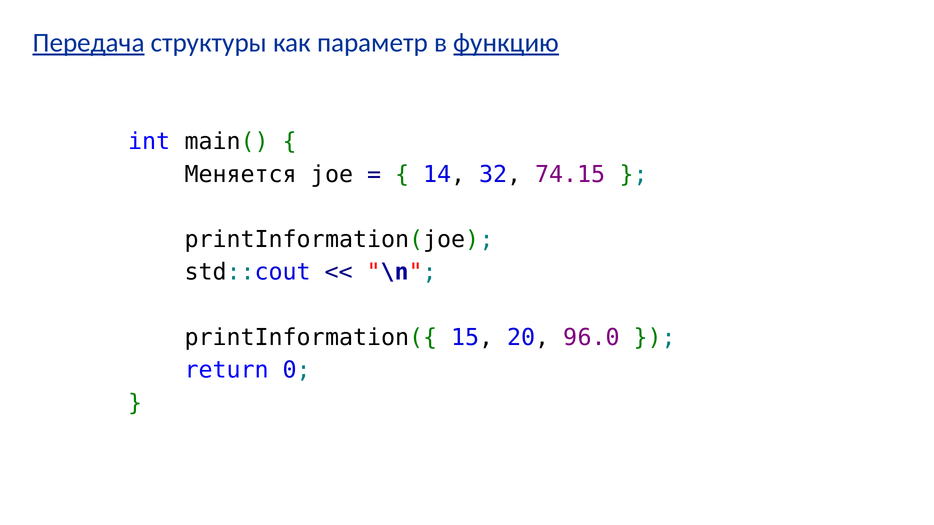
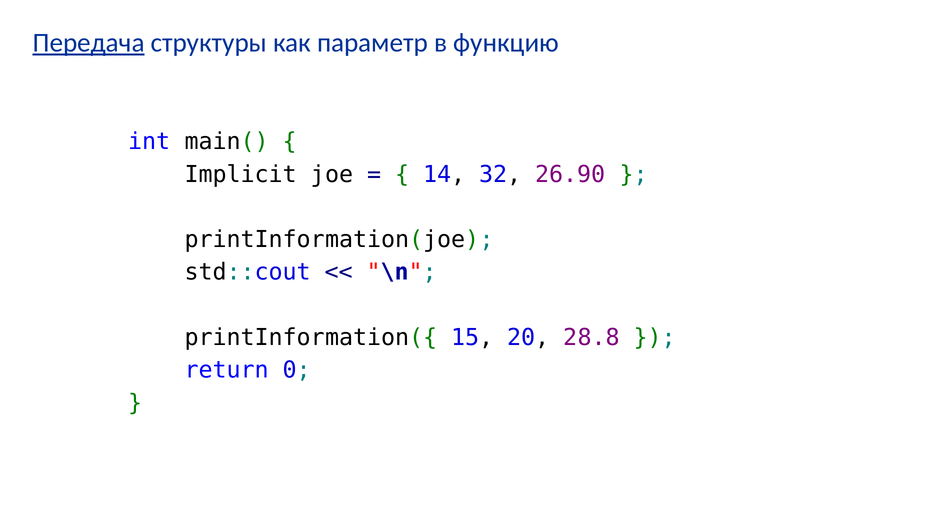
функцию underline: present -> none
Меняется: Меняется -> Implicit
74.15: 74.15 -> 26.90
96.0: 96.0 -> 28.8
